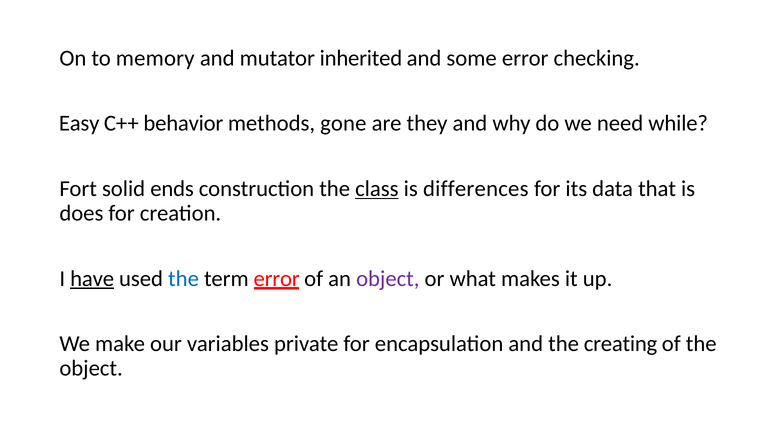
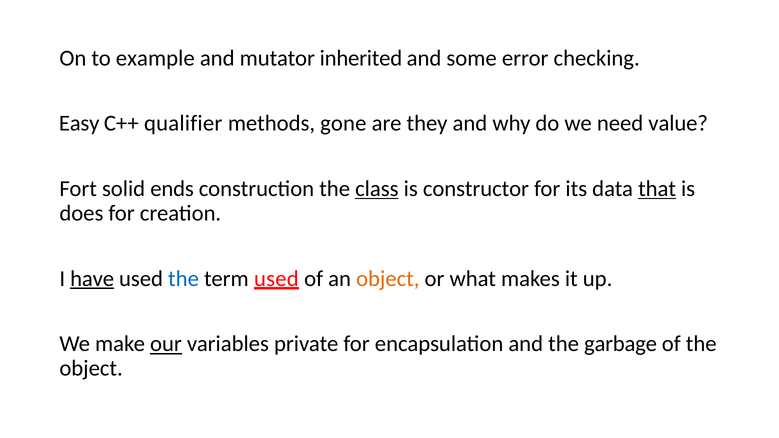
memory: memory -> example
behavior: behavior -> qualifier
while: while -> value
differences: differences -> constructor
that underline: none -> present
term error: error -> used
object at (388, 279) colour: purple -> orange
our underline: none -> present
creating: creating -> garbage
